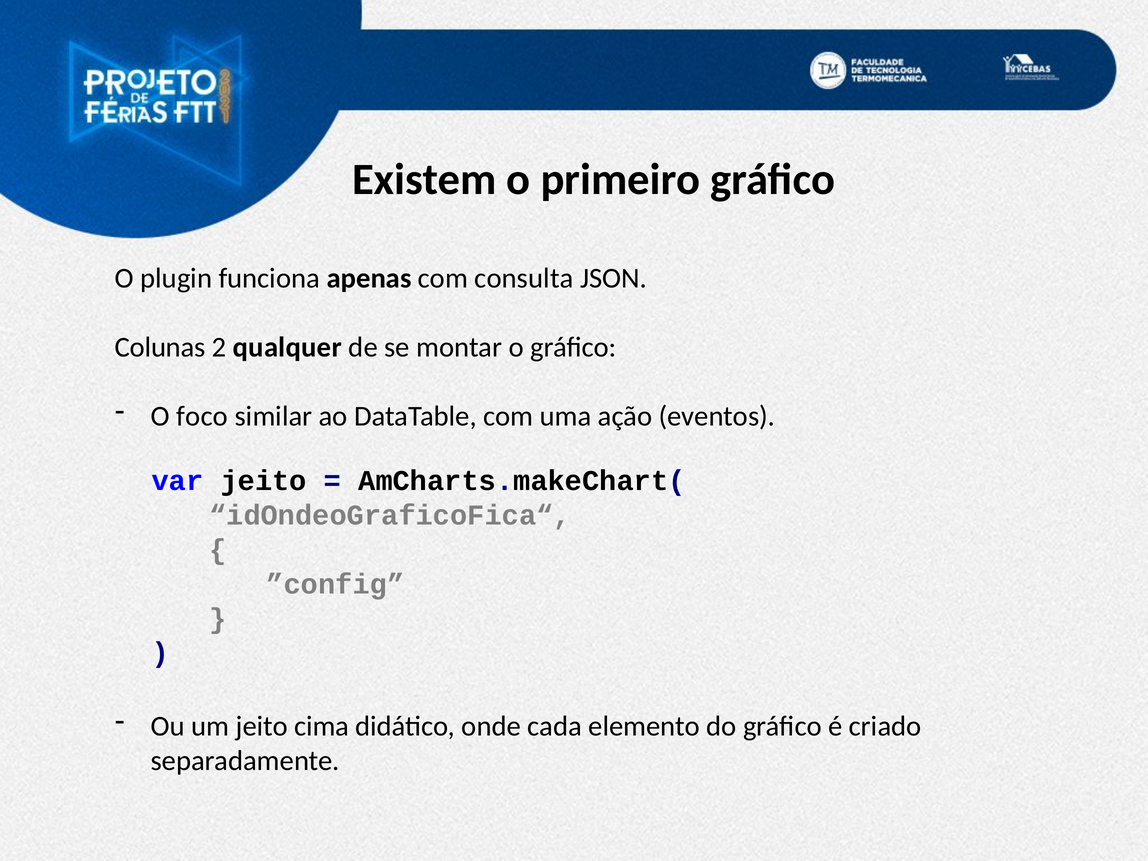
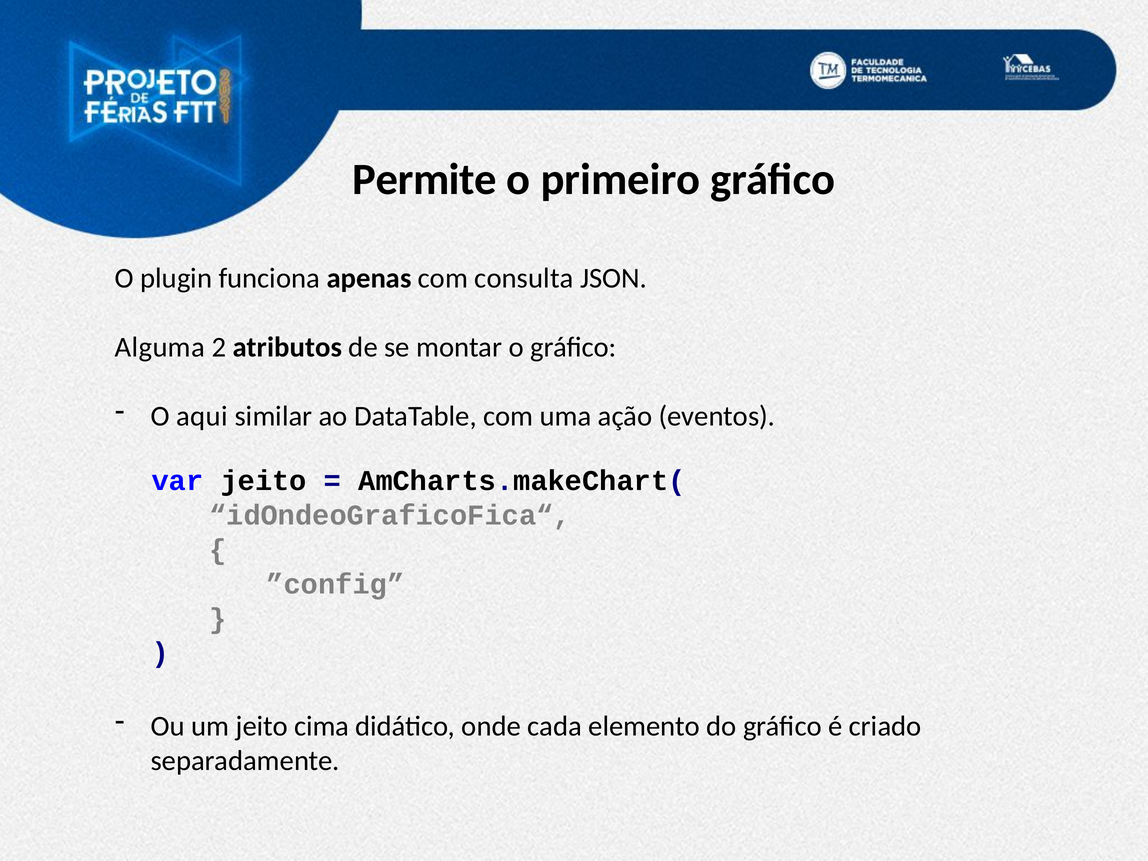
Existem: Existem -> Permite
Colunas: Colunas -> Alguma
qualquer: qualquer -> atributos
foco: foco -> aqui
